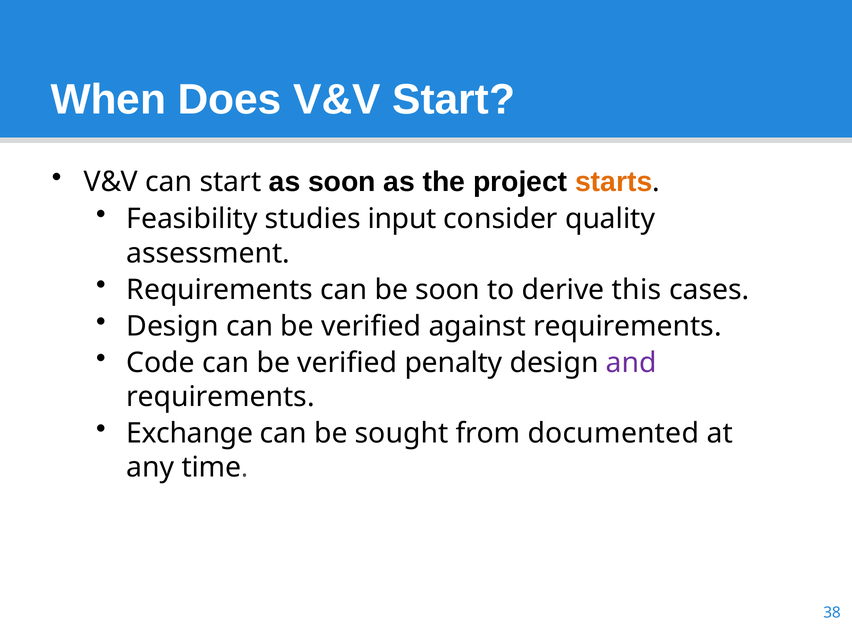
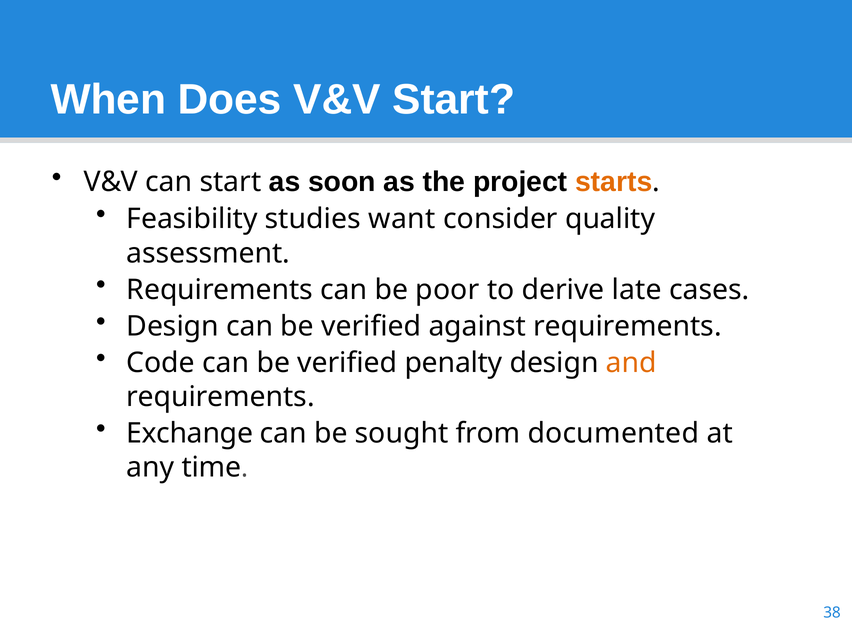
input: input -> want
be soon: soon -> poor
this: this -> late
and colour: purple -> orange
